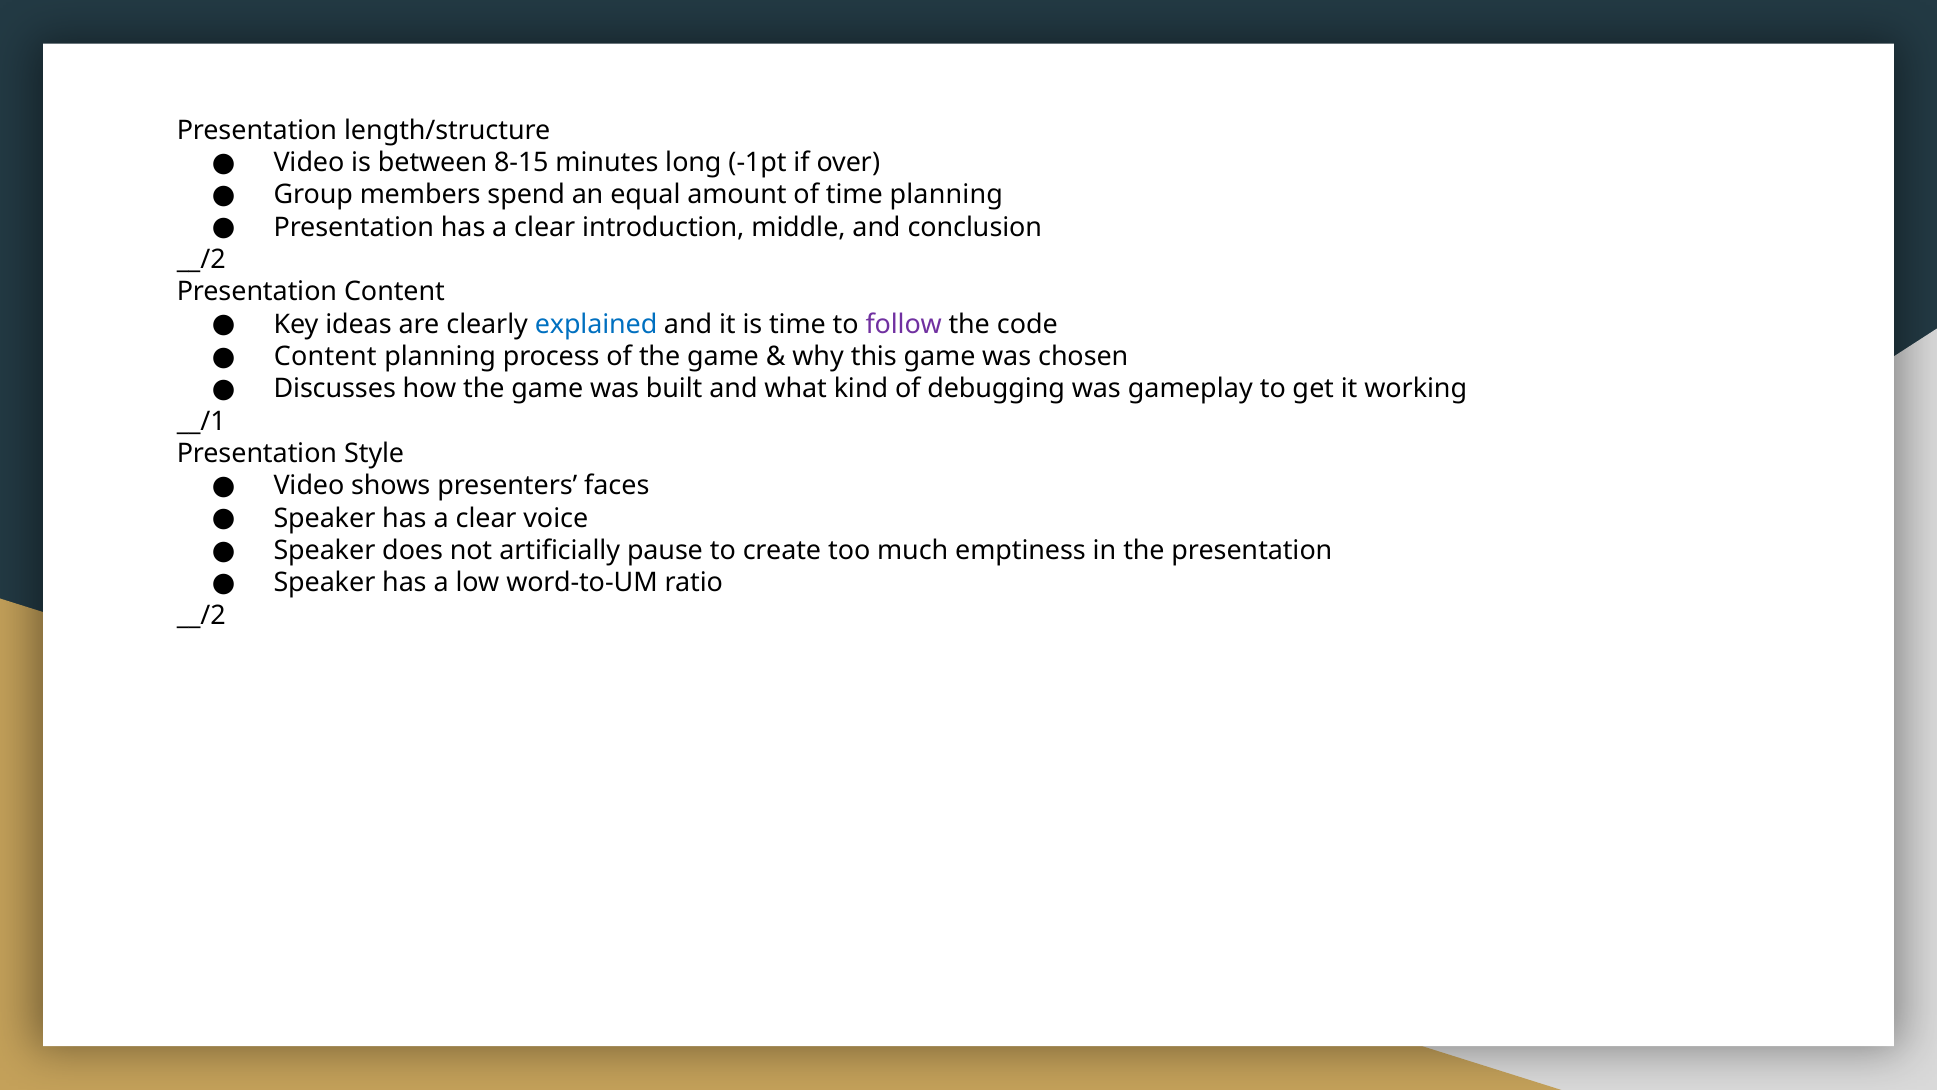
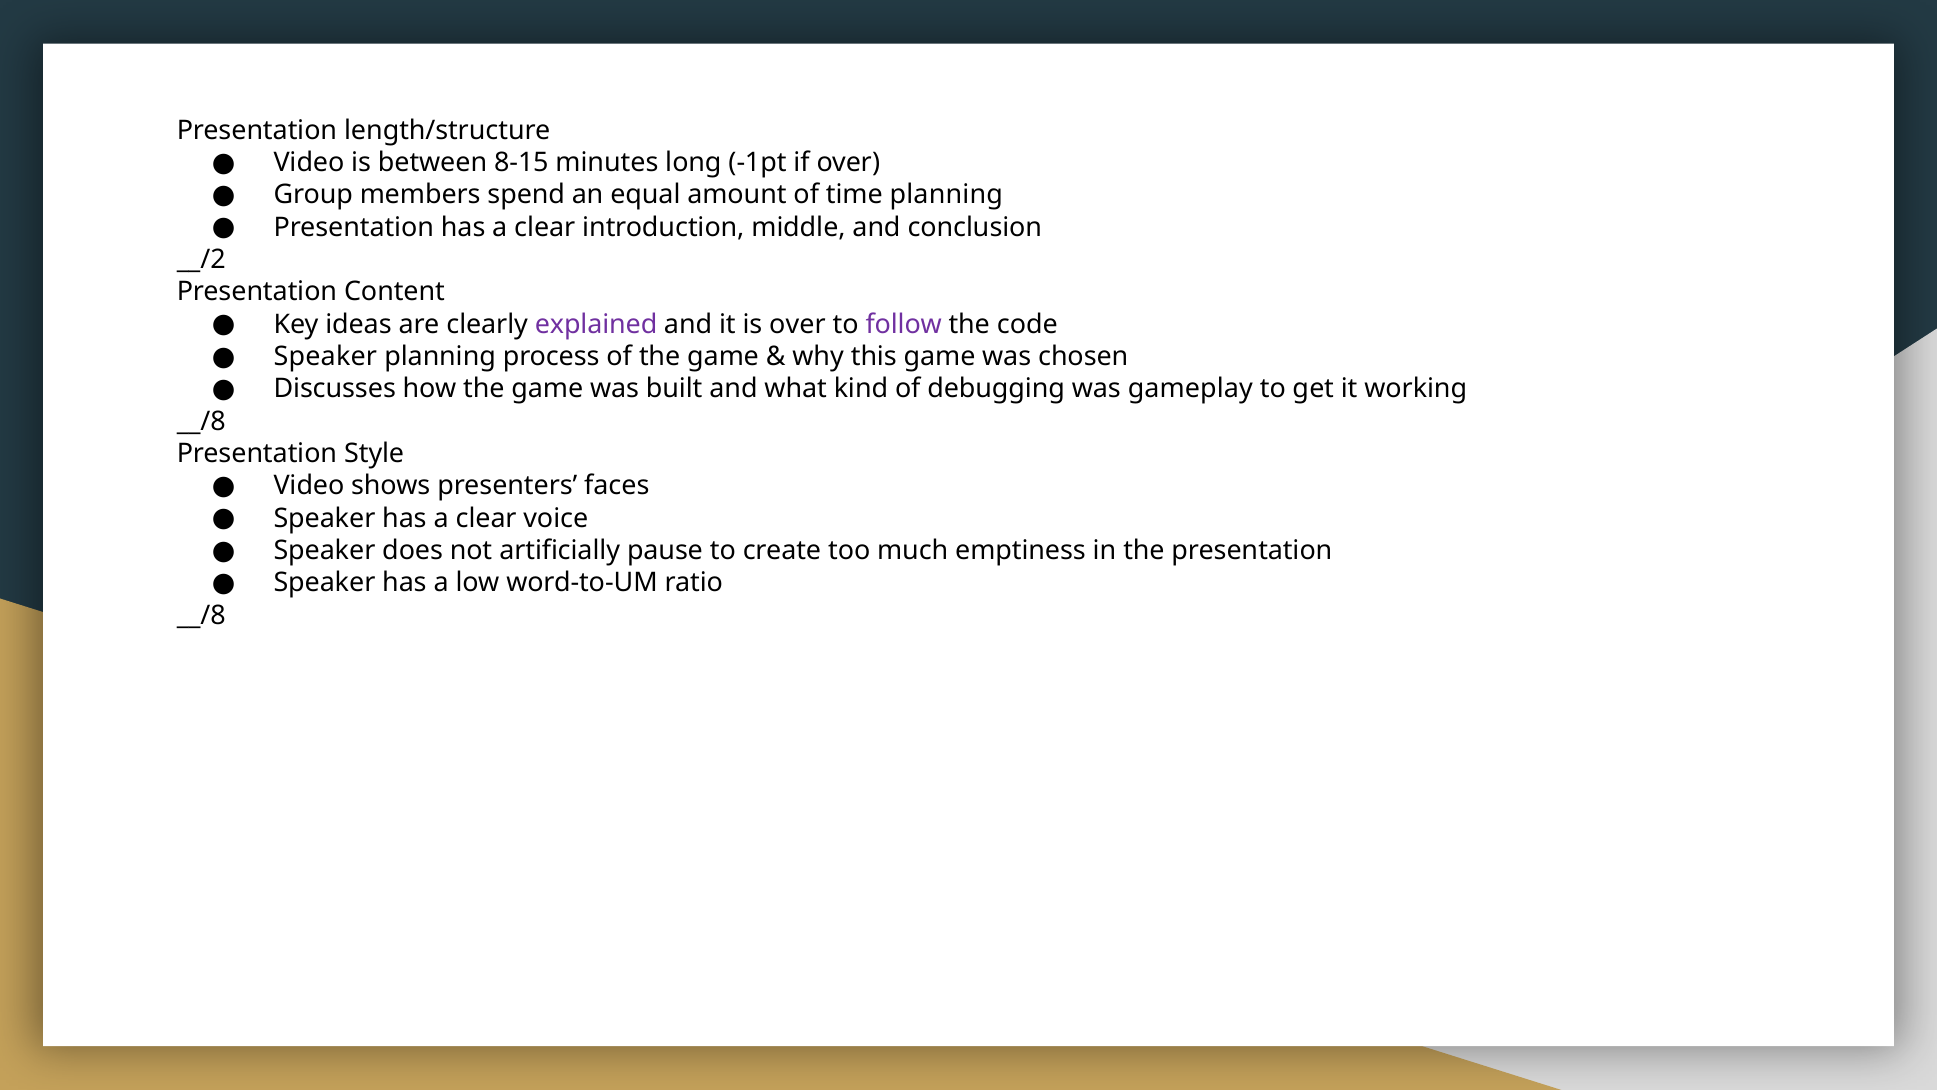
explained colour: blue -> purple
is time: time -> over
Content at (325, 357): Content -> Speaker
__/1 at (201, 421): __/1 -> __/8
__/2 at (201, 615): __/2 -> __/8
